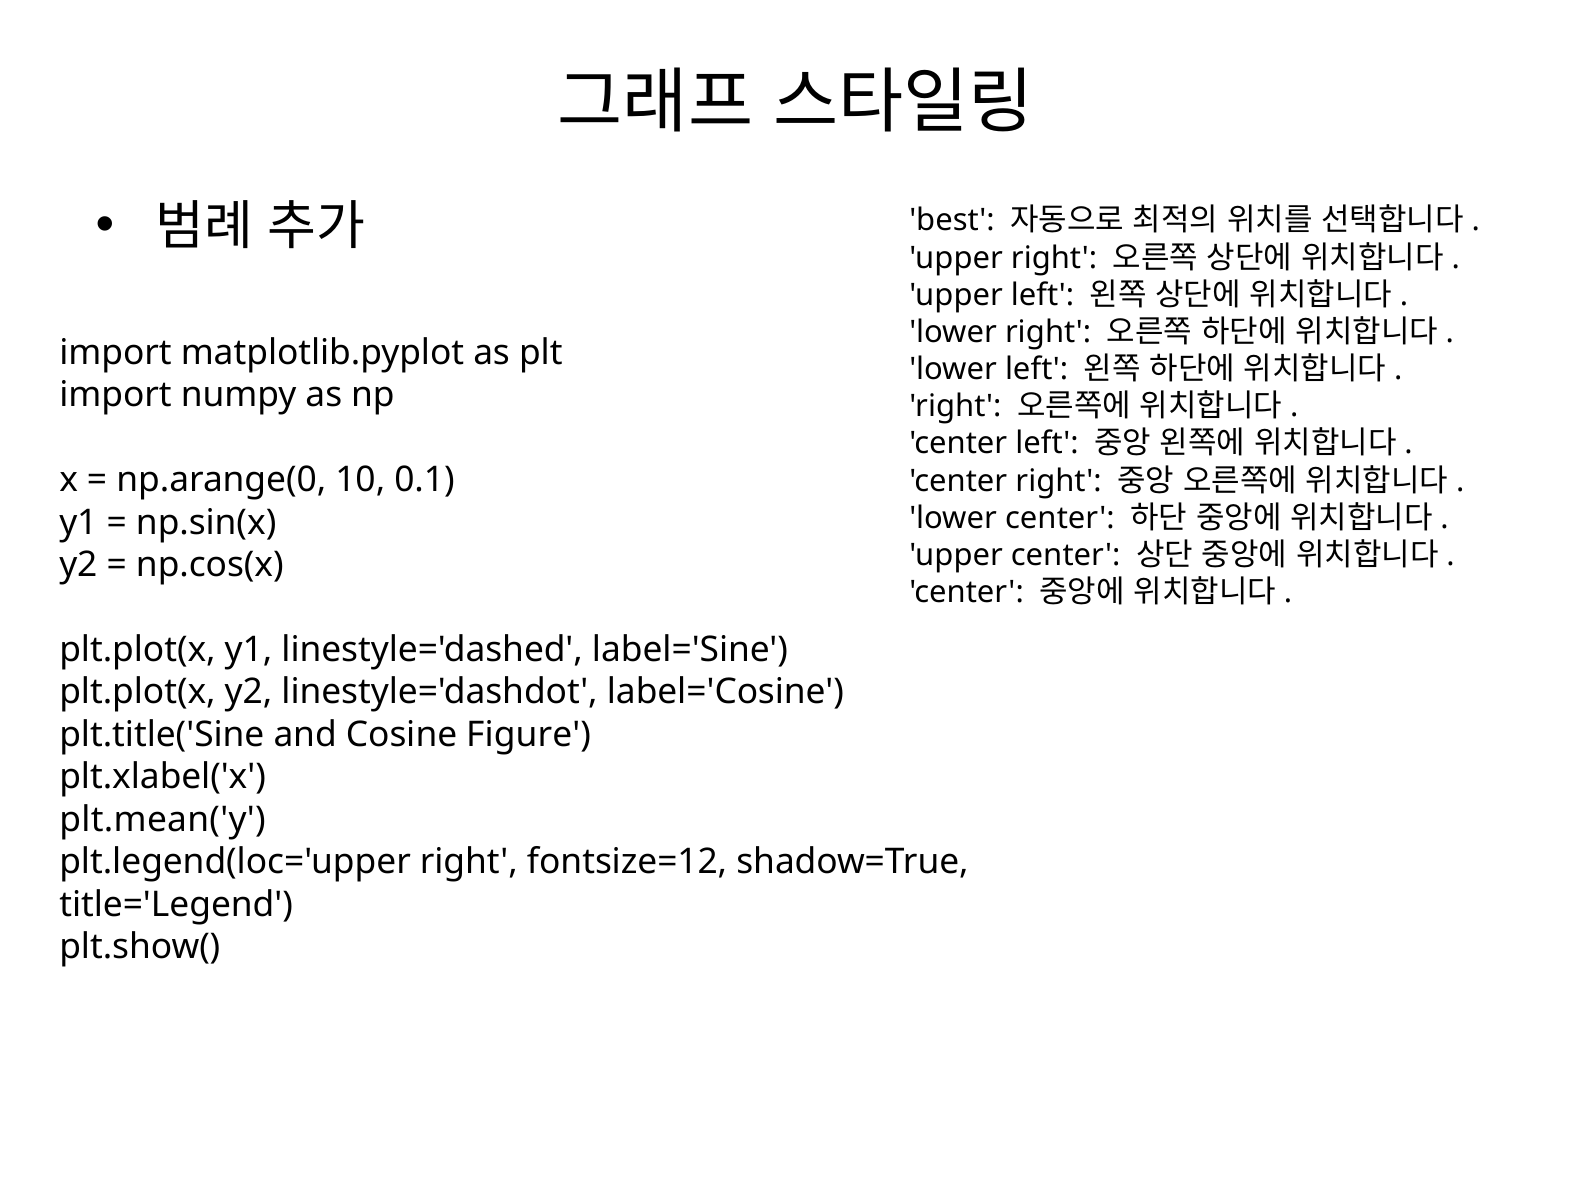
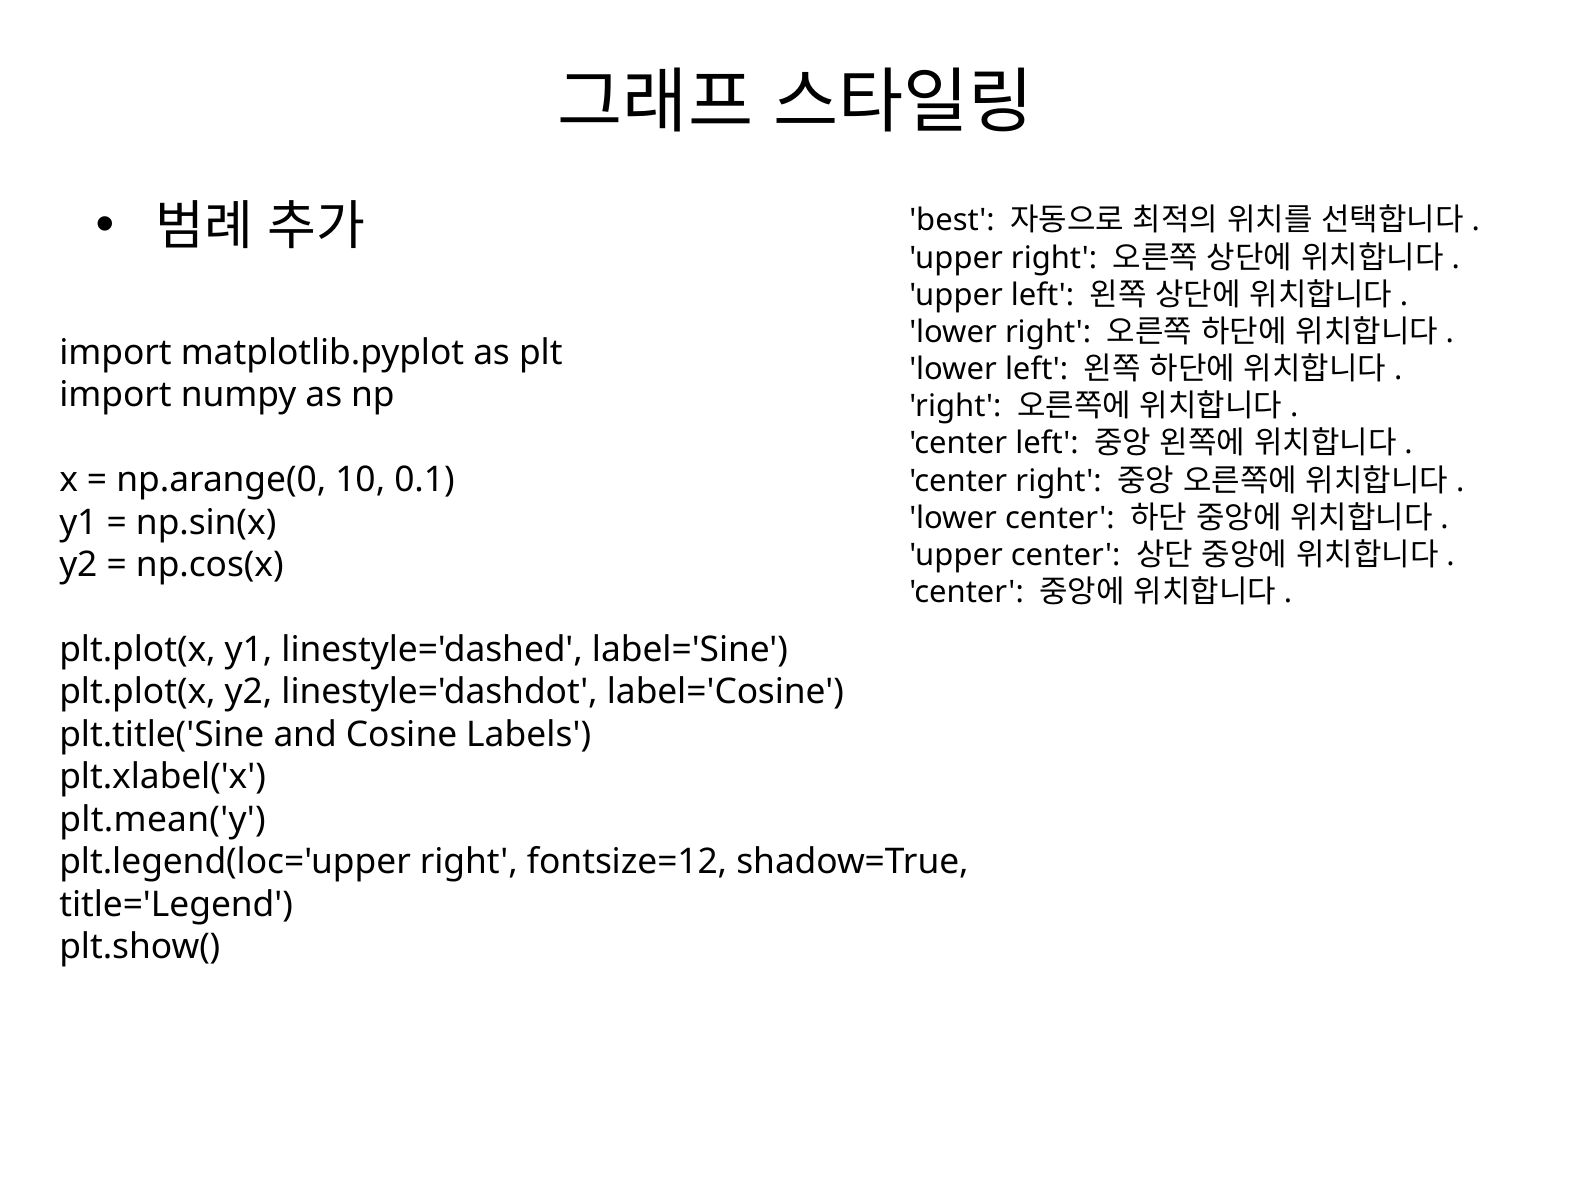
Figure: Figure -> Labels
